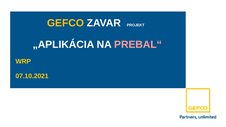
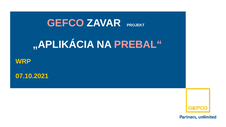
GEFCO colour: yellow -> pink
